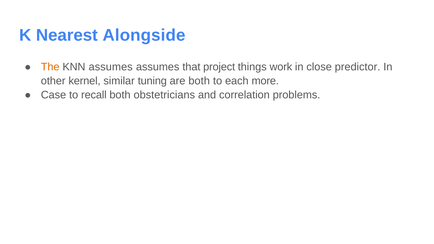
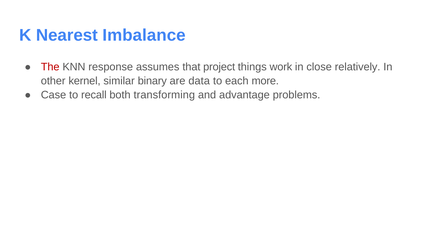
Alongside: Alongside -> Imbalance
The colour: orange -> red
KNN assumes: assumes -> response
predictor: predictor -> relatively
tuning: tuning -> binary
are both: both -> data
obstetricians: obstetricians -> transforming
correlation: correlation -> advantage
